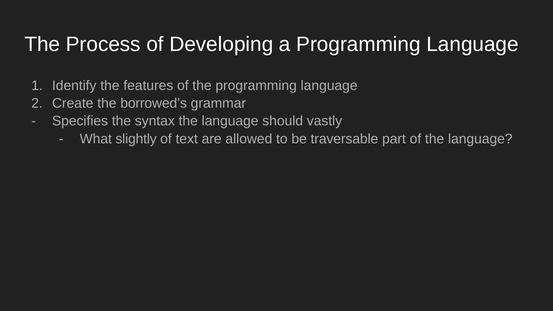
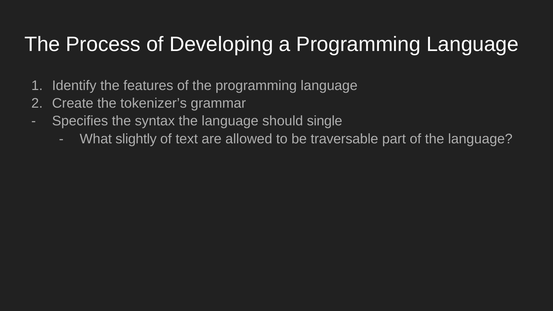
borrowed’s: borrowed’s -> tokenizer’s
vastly: vastly -> single
